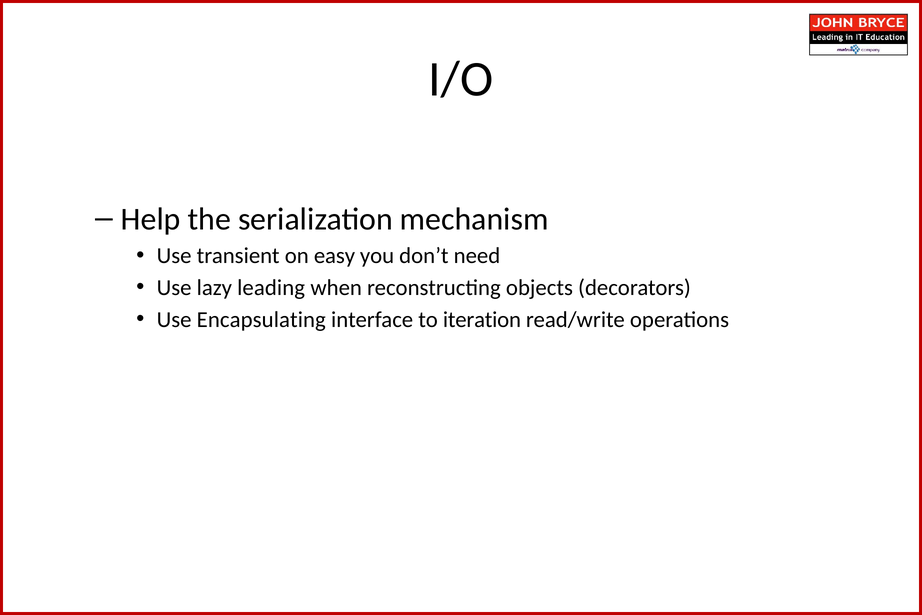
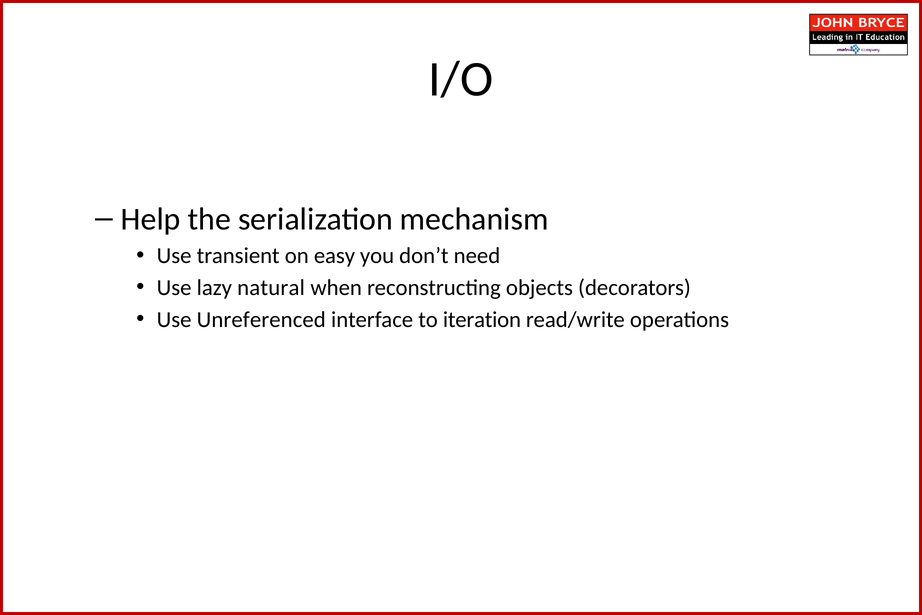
leading: leading -> natural
Encapsulating: Encapsulating -> Unreferenced
